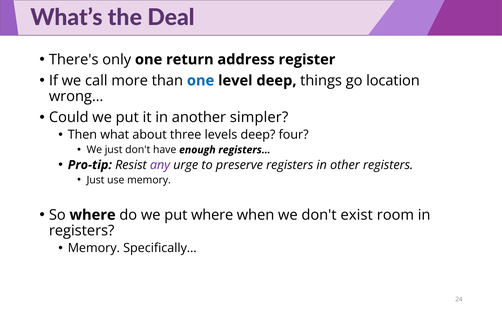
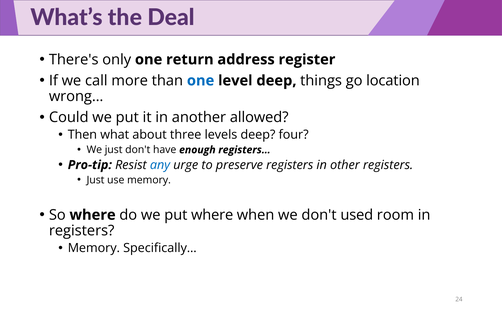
simpler: simpler -> allowed
any colour: purple -> blue
exist: exist -> used
